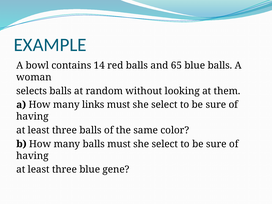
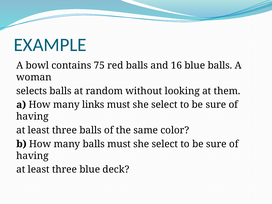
14: 14 -> 75
65: 65 -> 16
gene: gene -> deck
